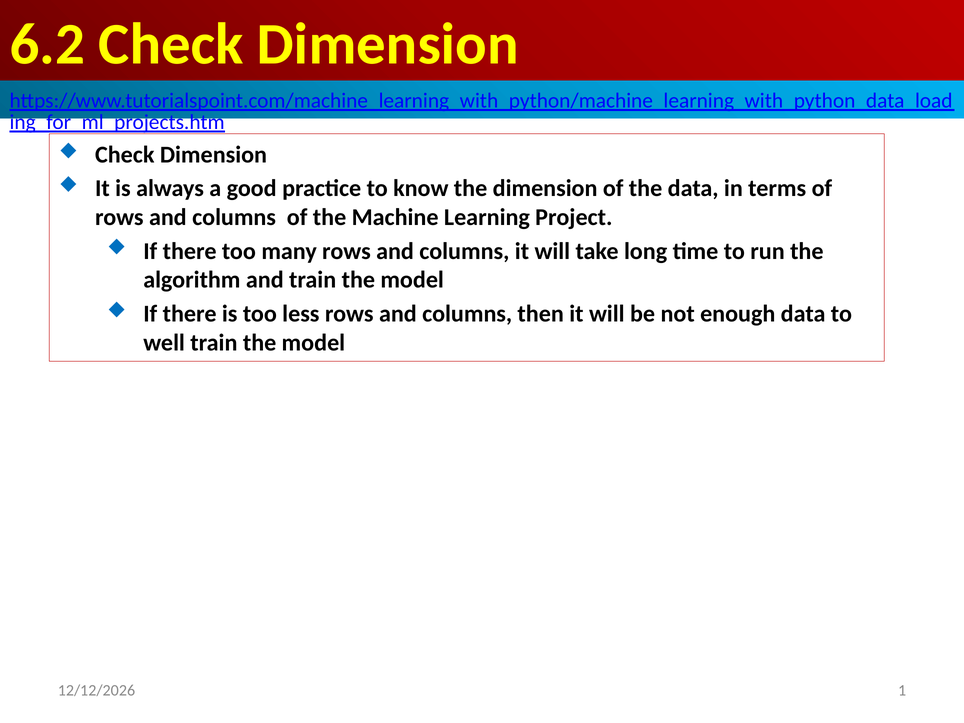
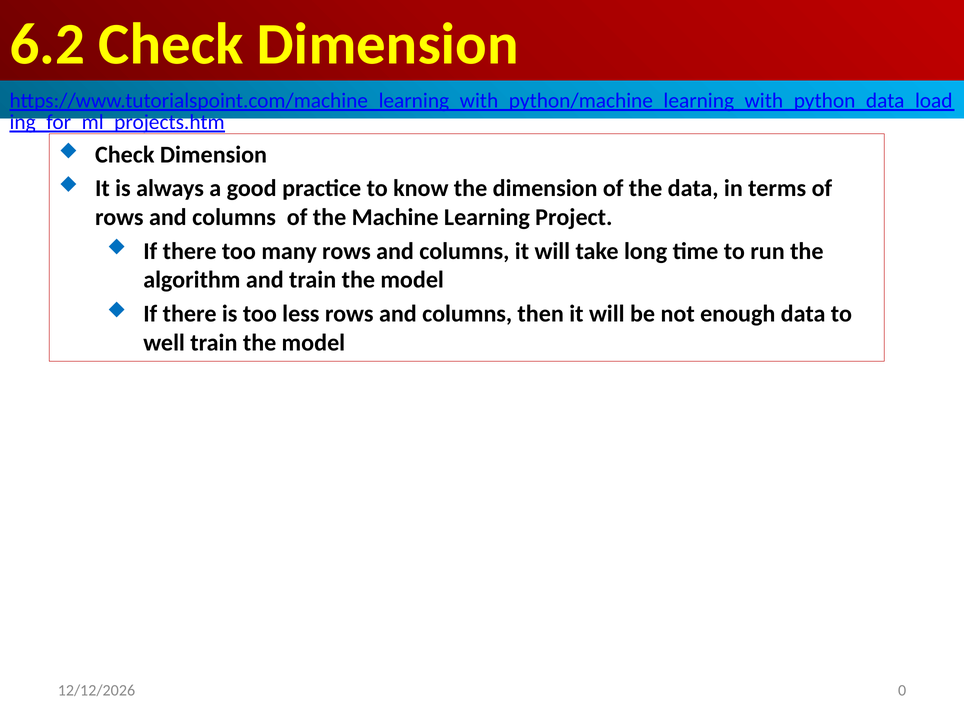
1: 1 -> 0
